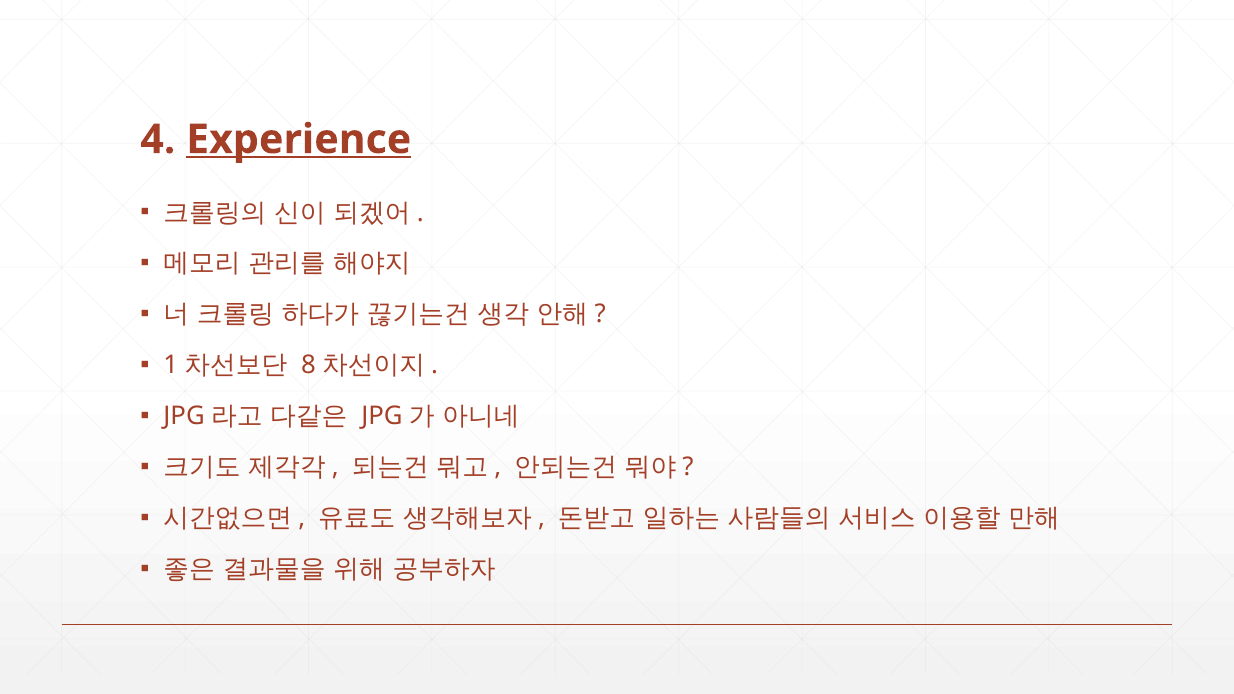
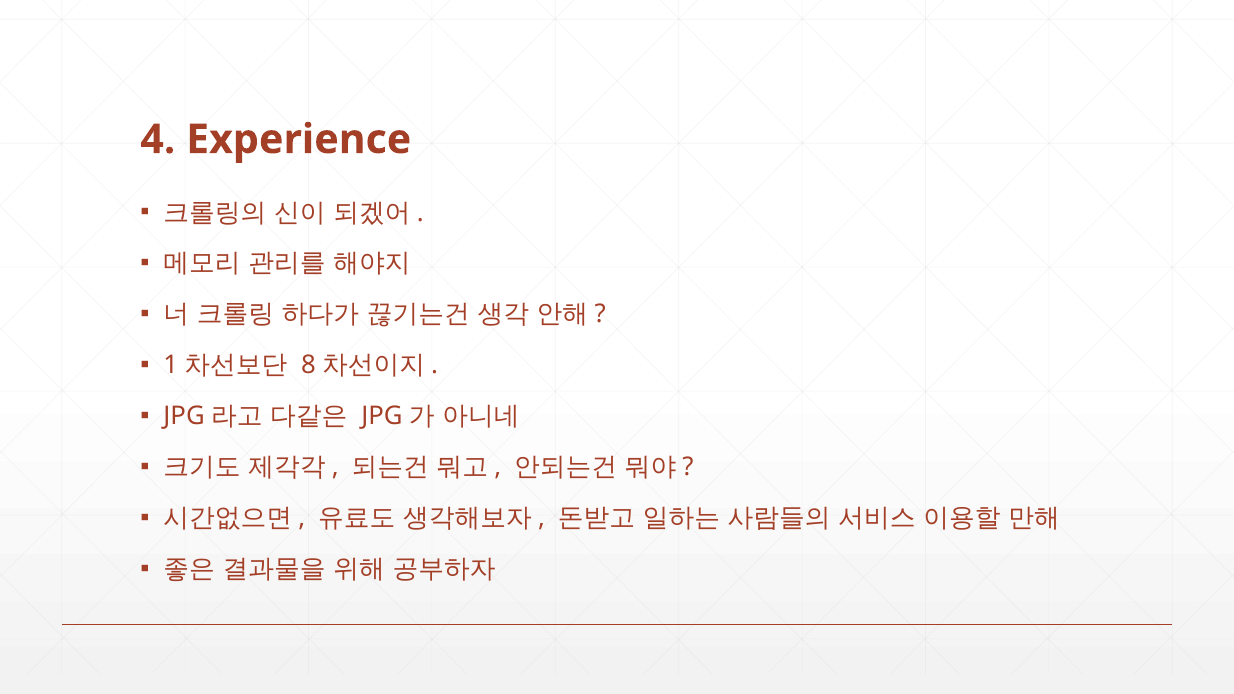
Experience underline: present -> none
